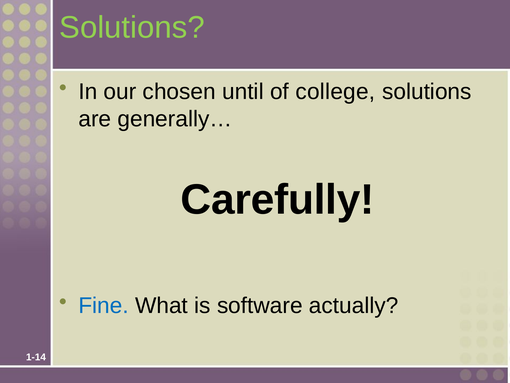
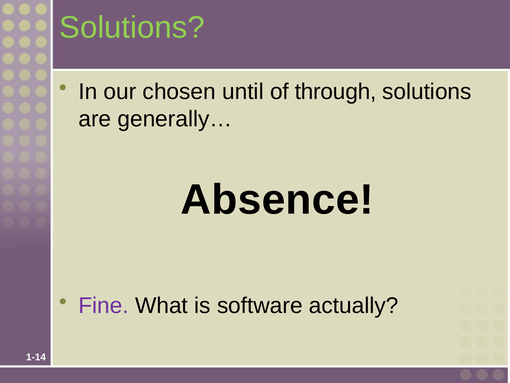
college: college -> through
Carefully: Carefully -> Absence
Fine colour: blue -> purple
